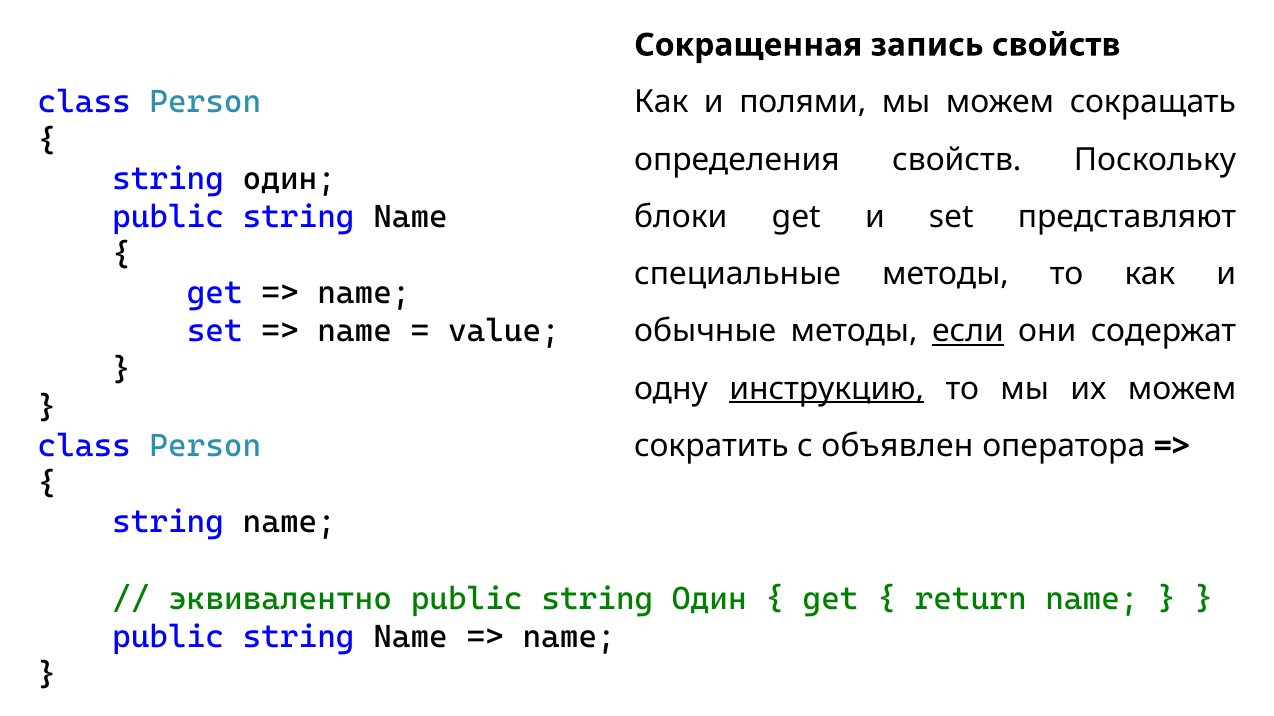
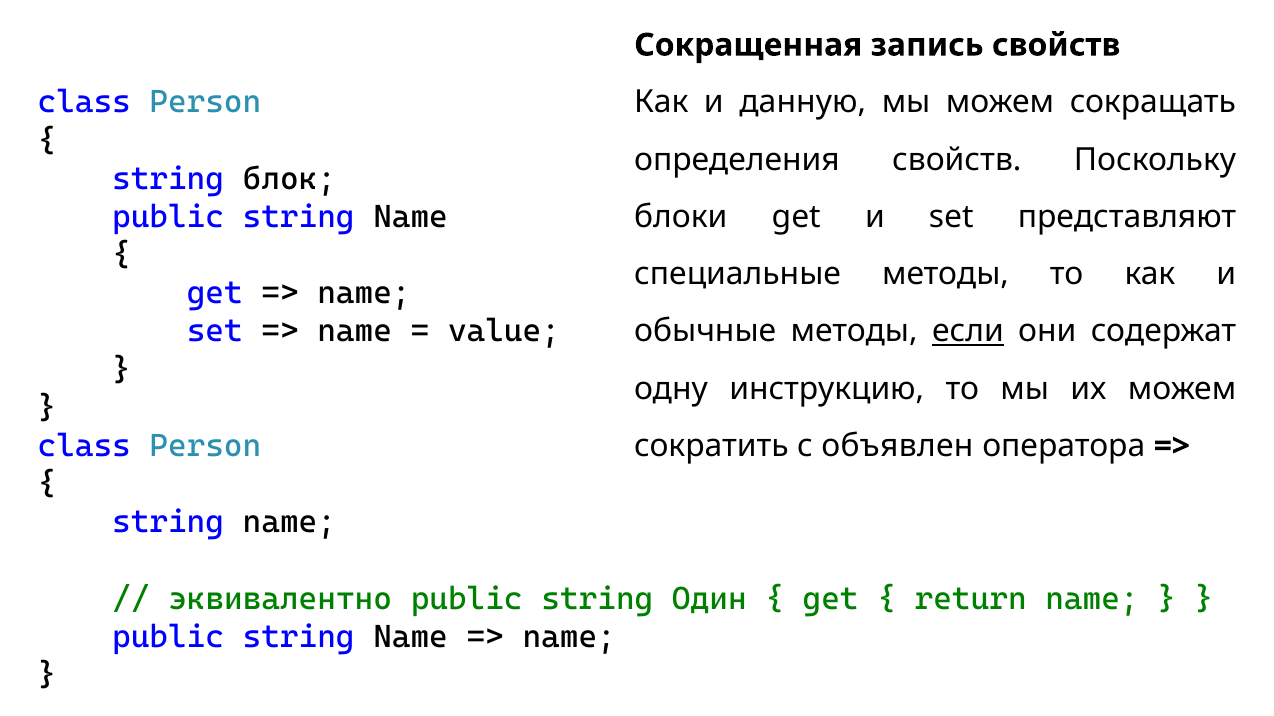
полями: полями -> данную
один at (289, 179): один -> блок
инструкцию underline: present -> none
